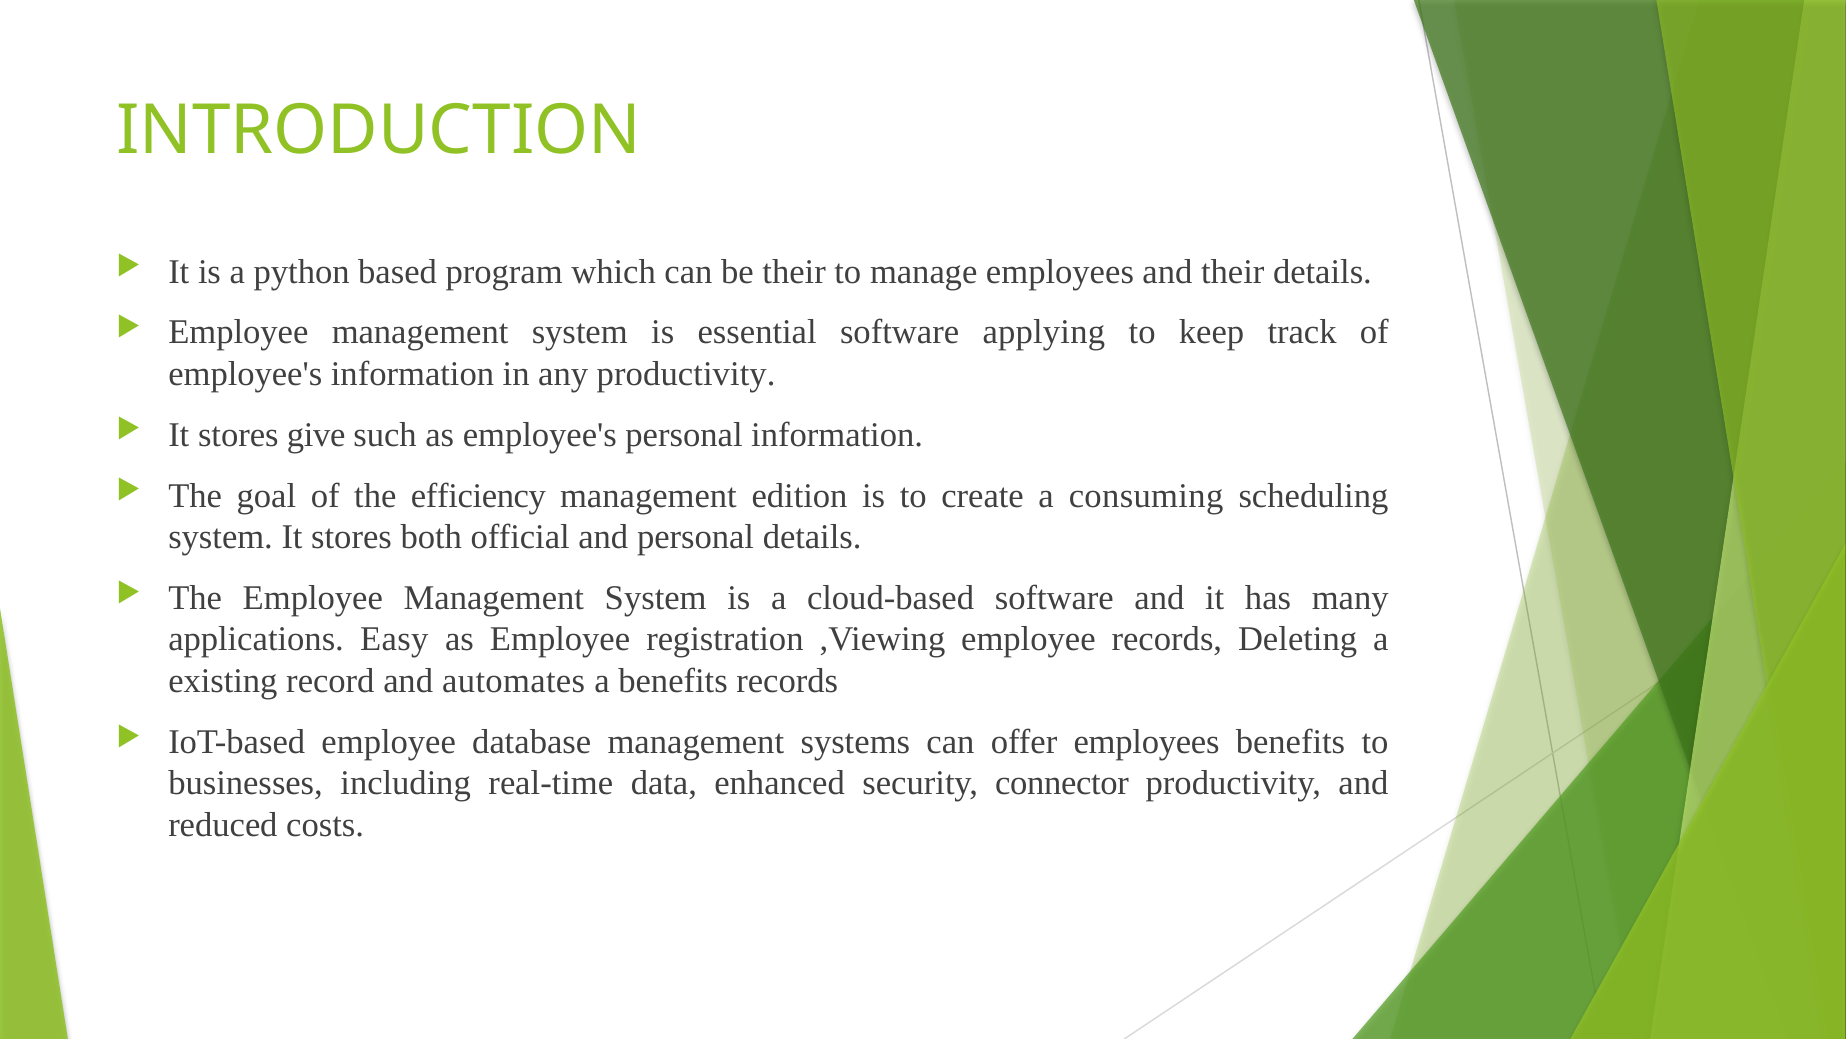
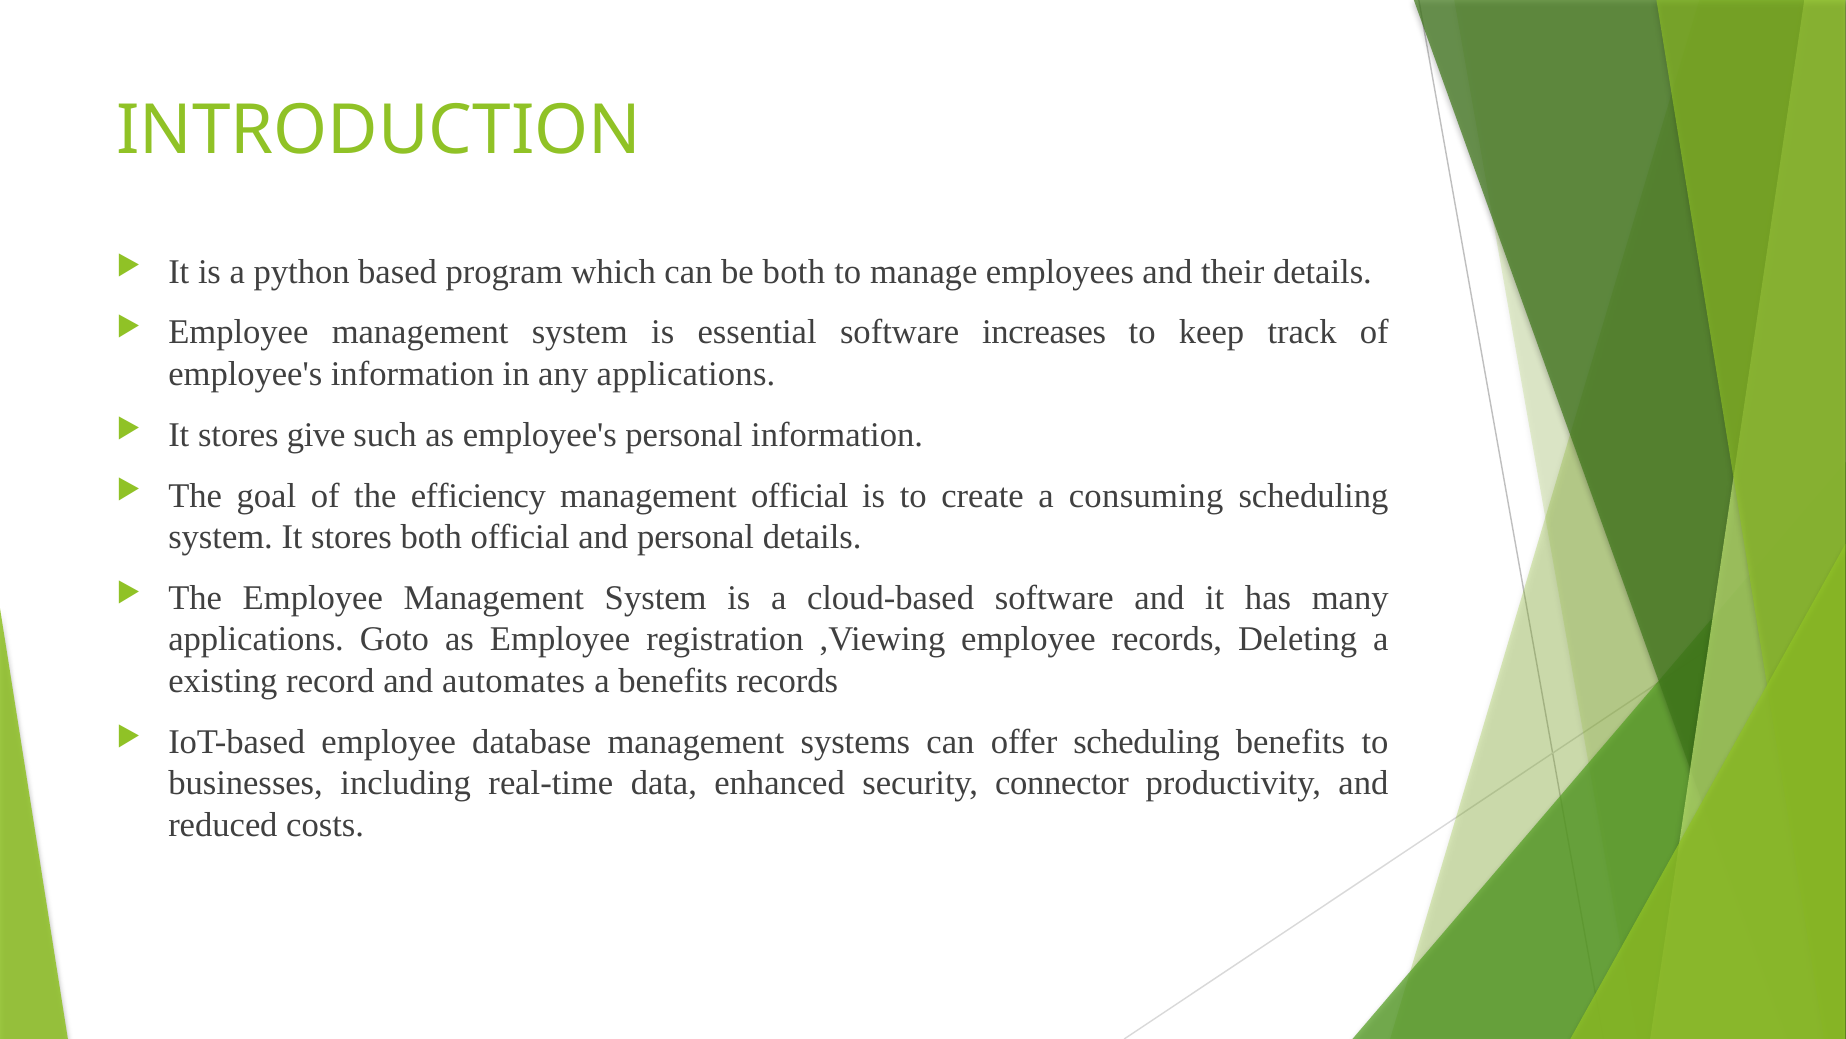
be their: their -> both
applying: applying -> increases
any productivity: productivity -> applications
management edition: edition -> official
Easy: Easy -> Goto
offer employees: employees -> scheduling
